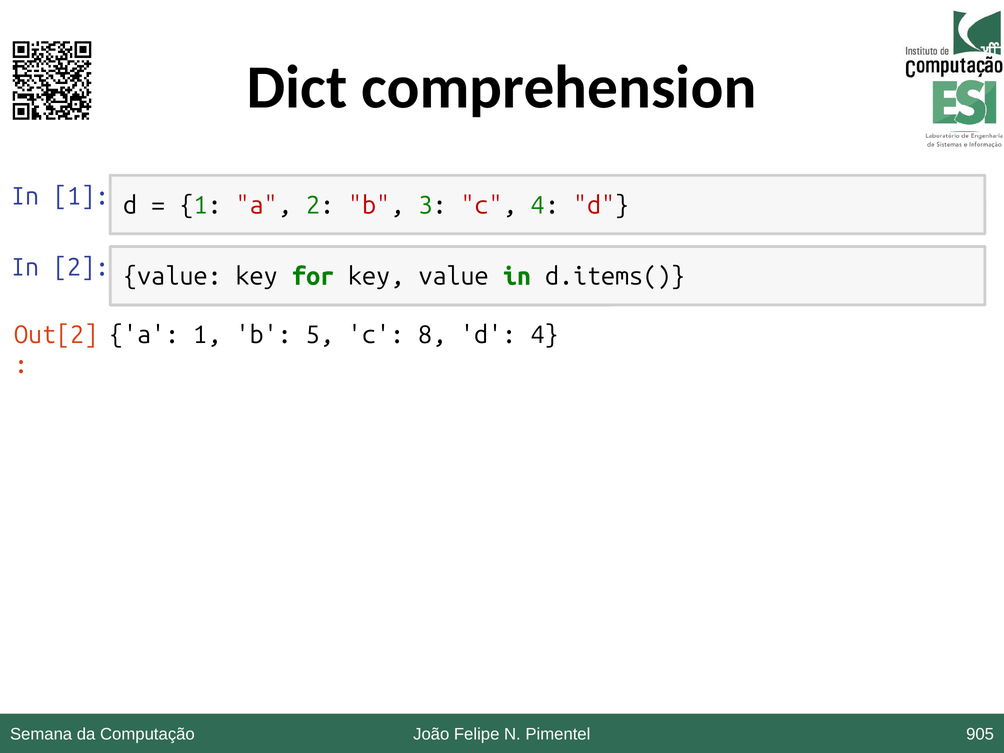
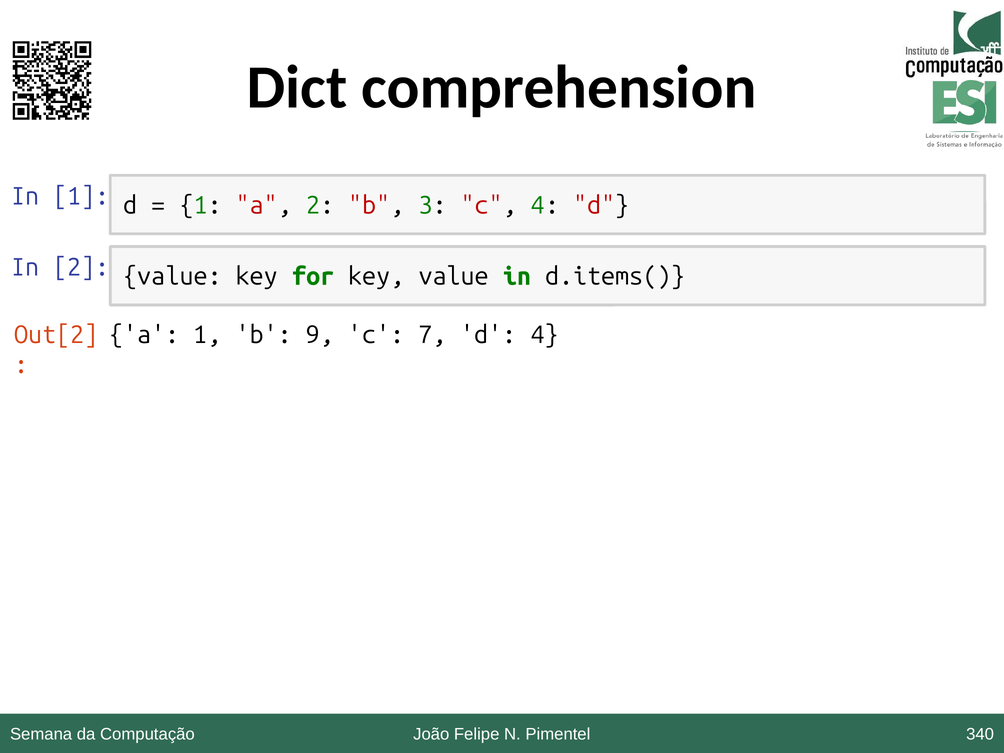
5: 5 -> 9
8: 8 -> 7
905: 905 -> 340
